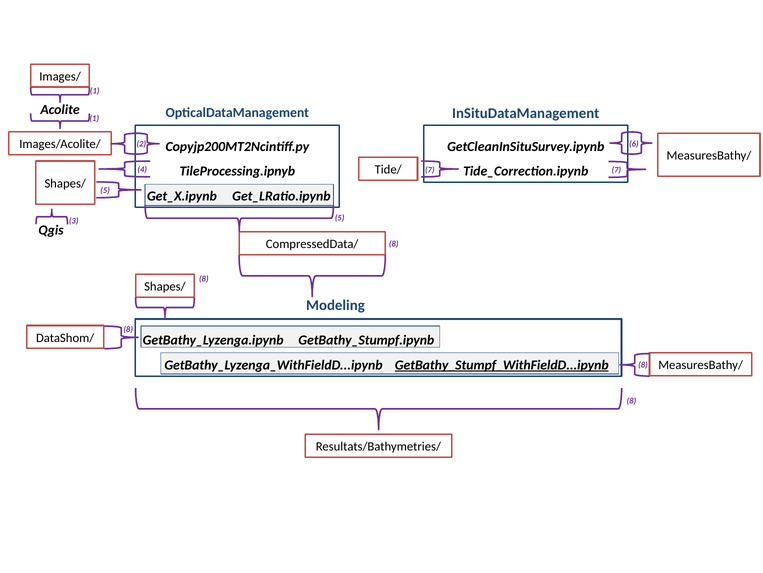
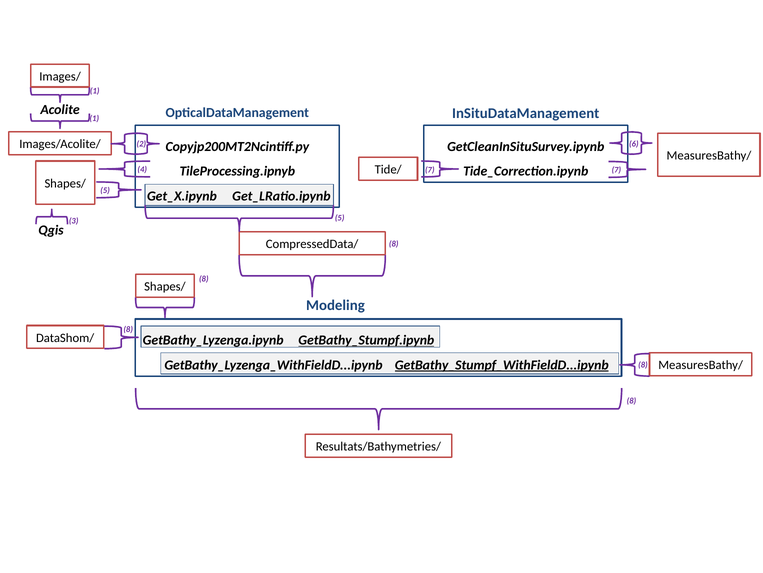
GetBathy_Stumpf.ipynb underline: none -> present
